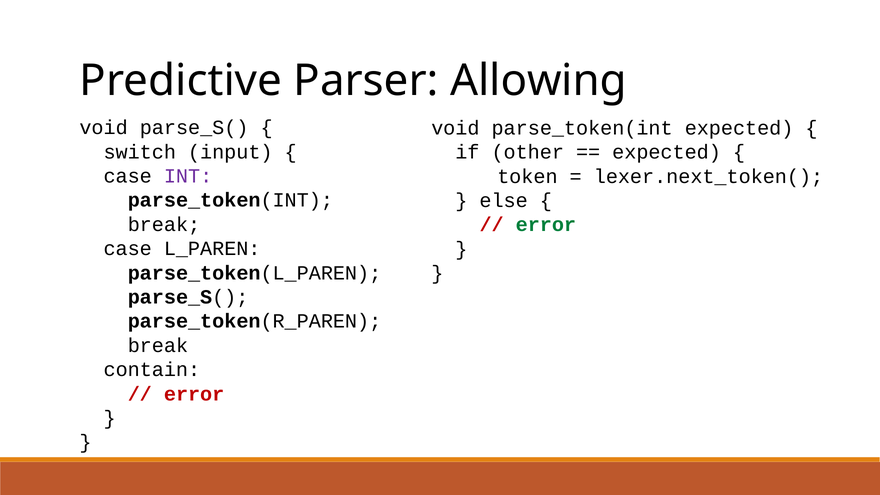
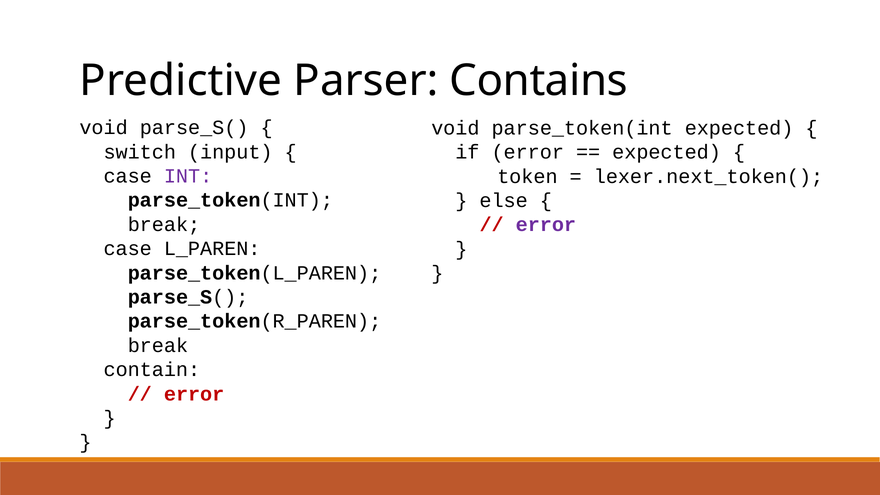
Allowing: Allowing -> Contains
if other: other -> error
error at (546, 225) colour: green -> purple
